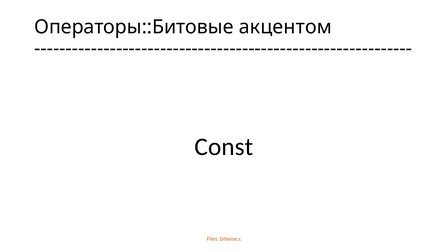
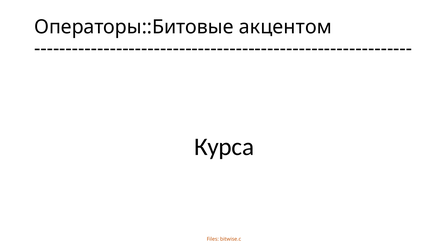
Const: Const -> Курса
